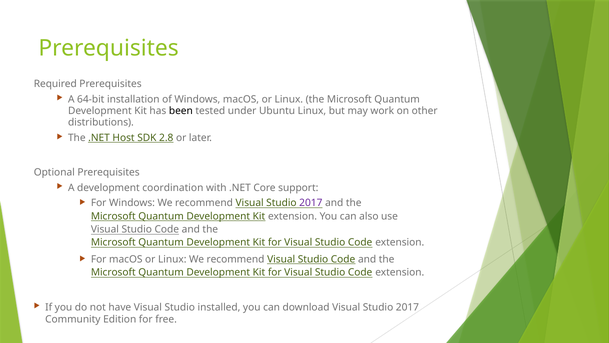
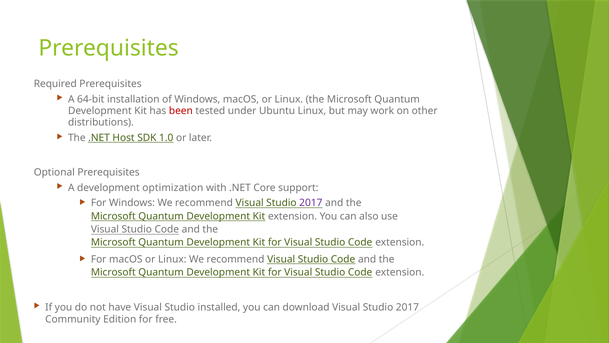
been colour: black -> red
2.8: 2.8 -> 1.0
coordination: coordination -> optimization
